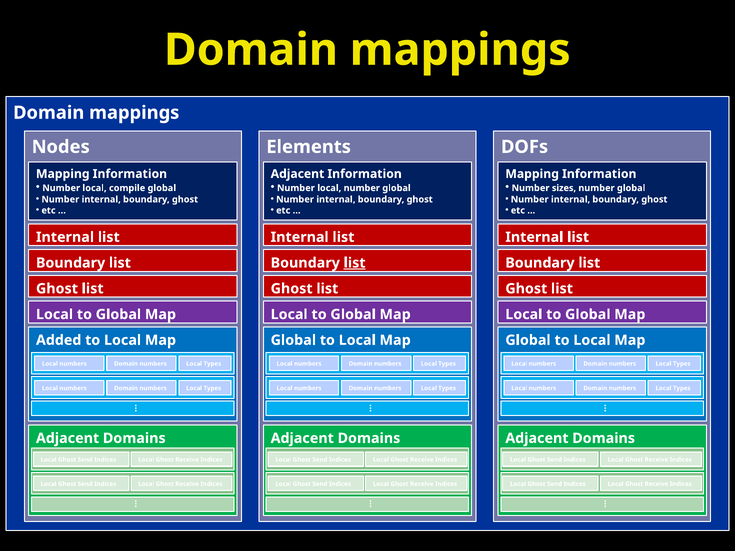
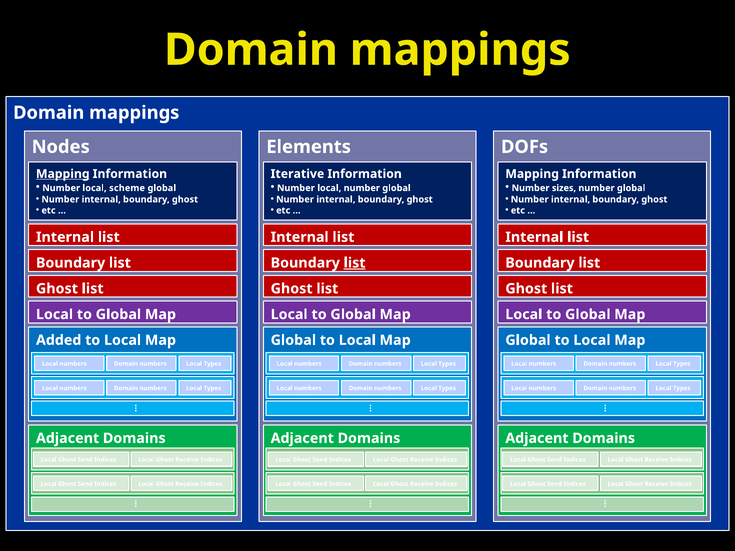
Mapping at (63, 174) underline: none -> present
Adjacent at (297, 174): Adjacent -> Iterative
compile: compile -> scheme
